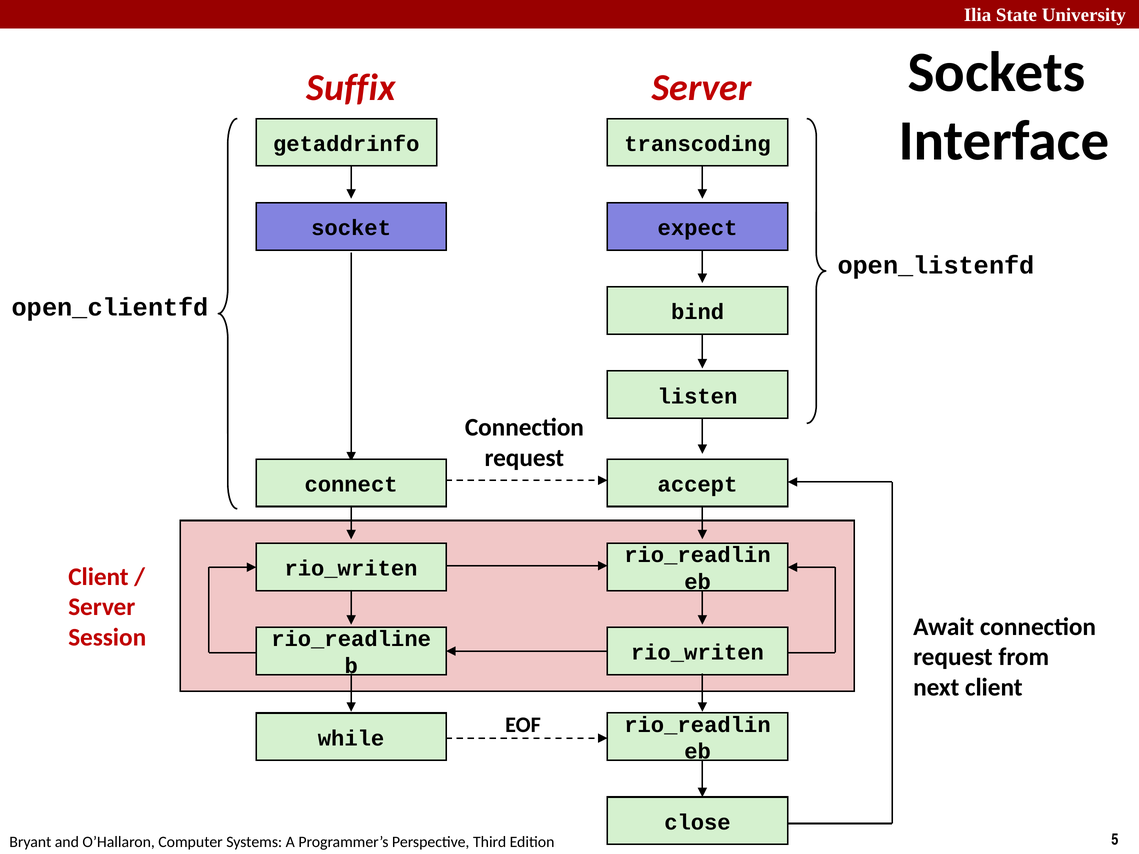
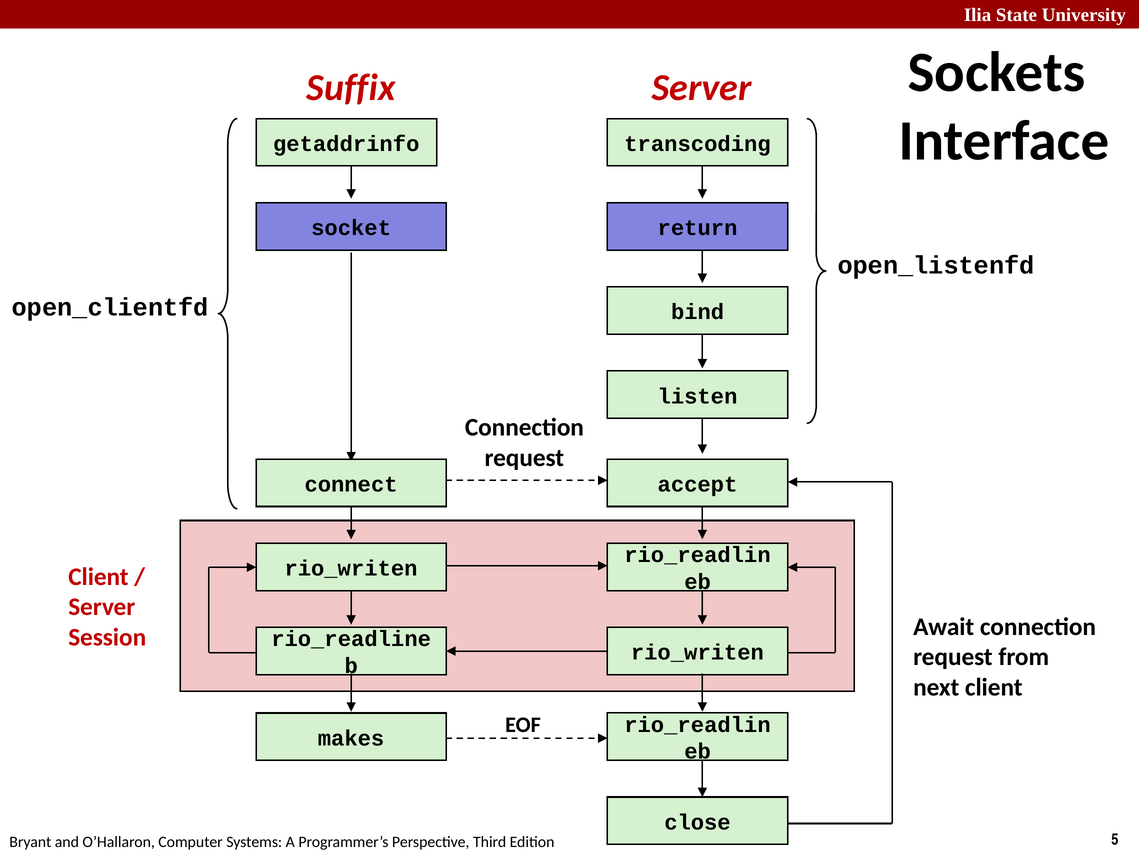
expect: expect -> return
while: while -> makes
